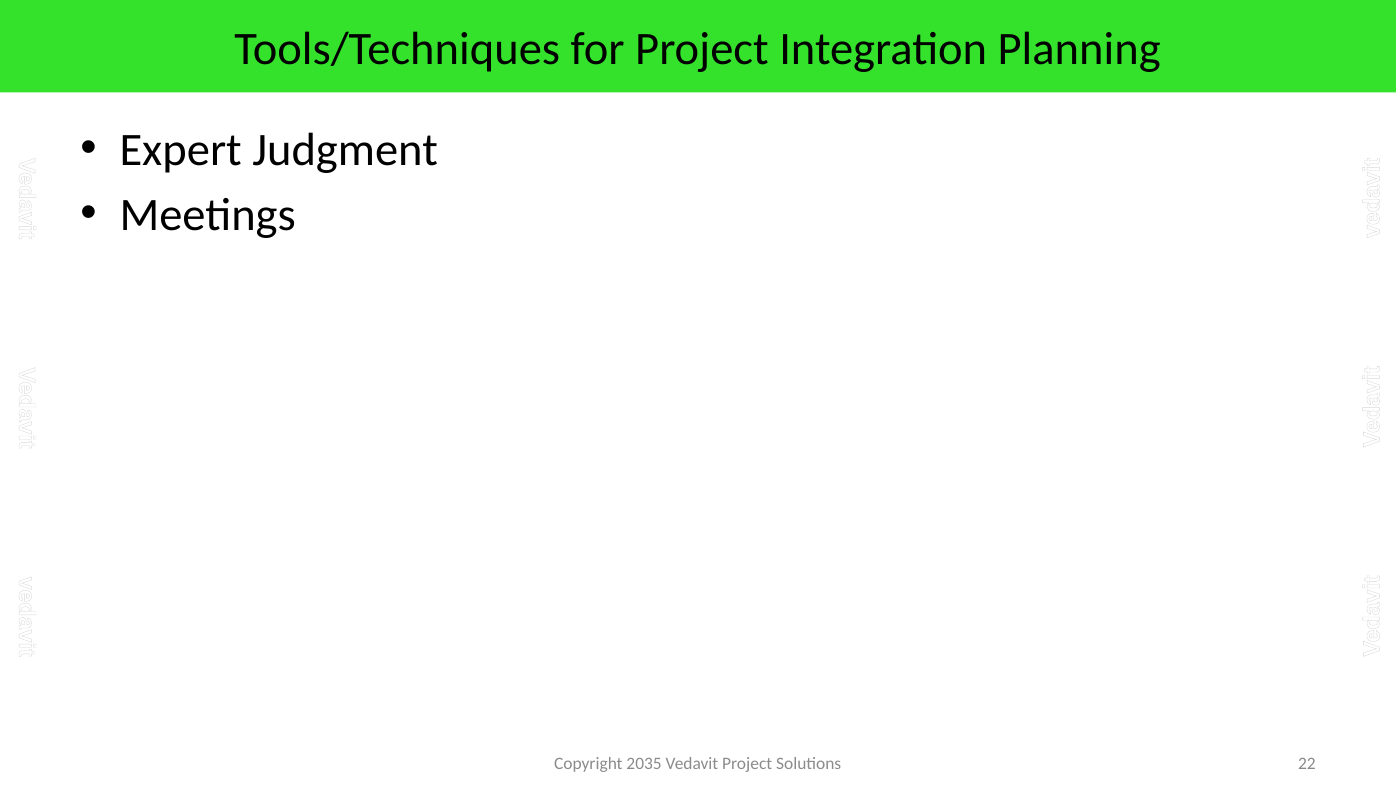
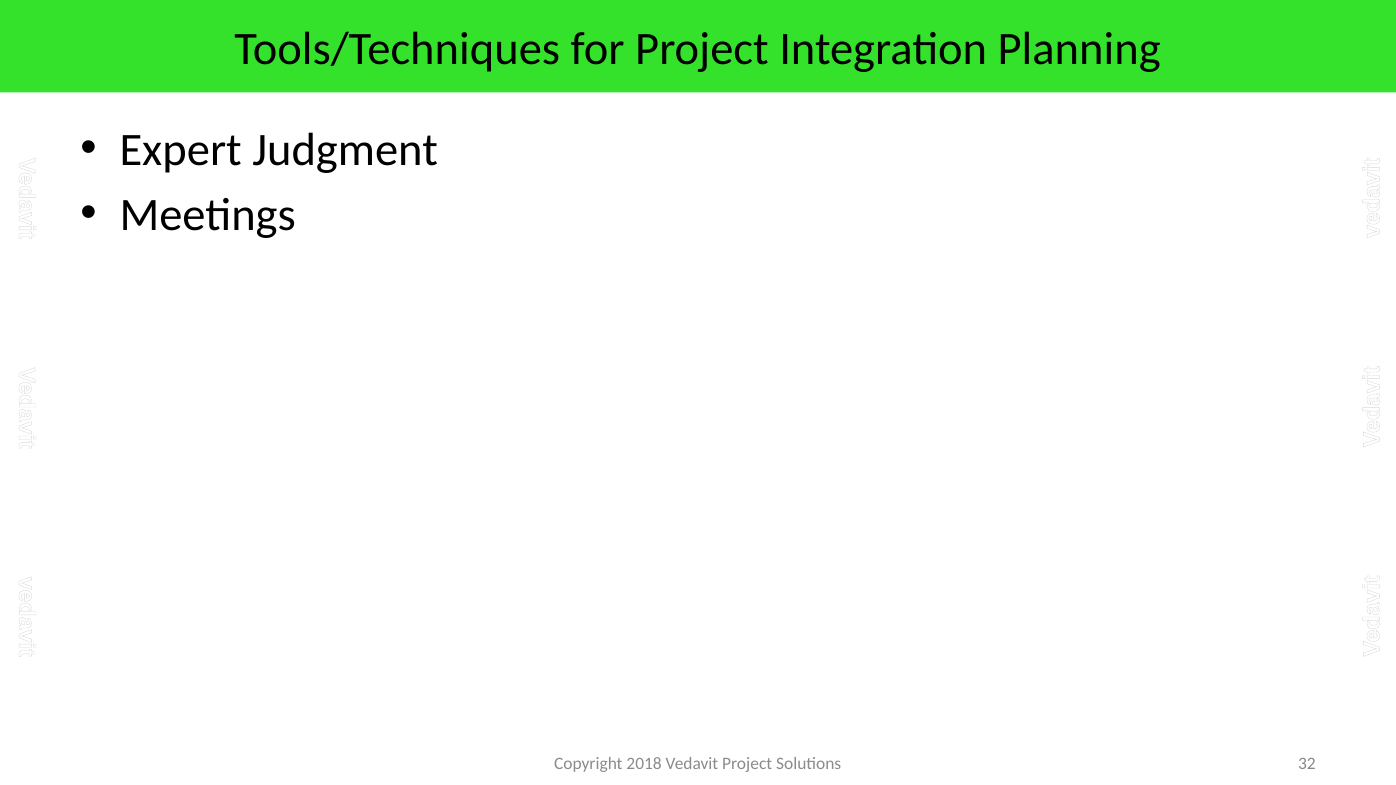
2035: 2035 -> 2018
22: 22 -> 32
